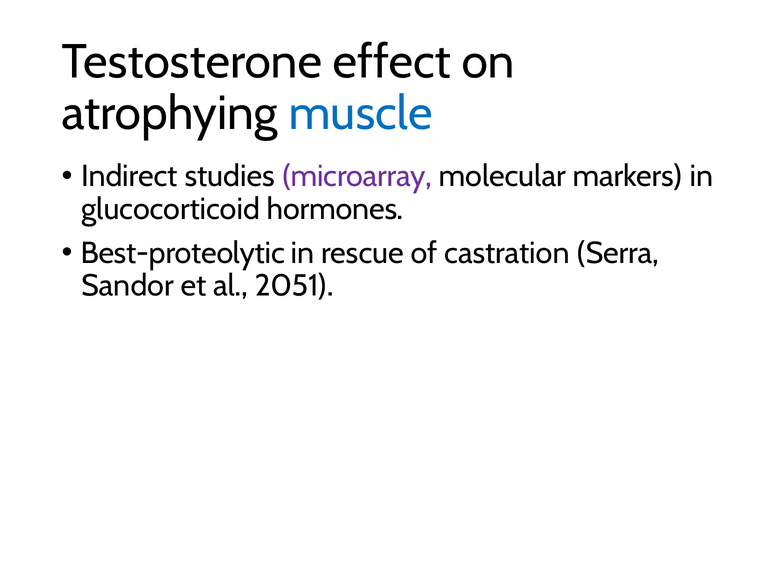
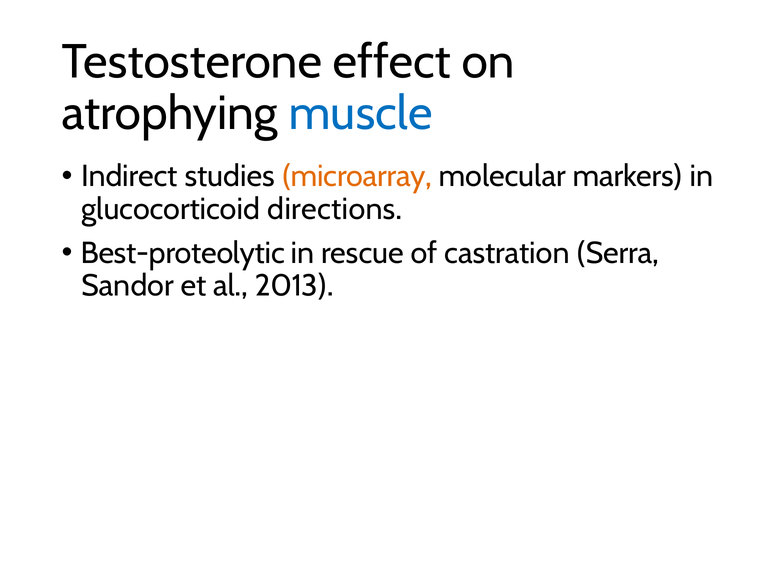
microarray colour: purple -> orange
hormones: hormones -> directions
2051: 2051 -> 2013
